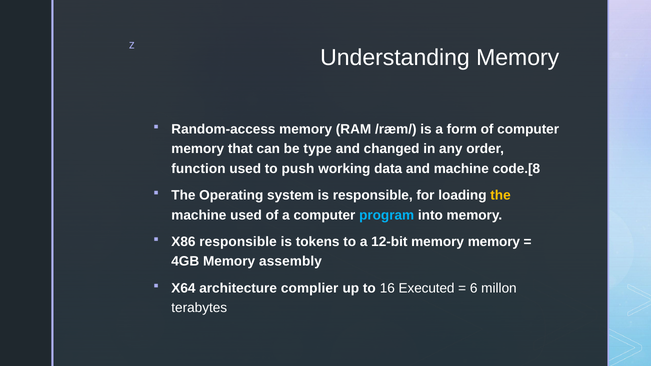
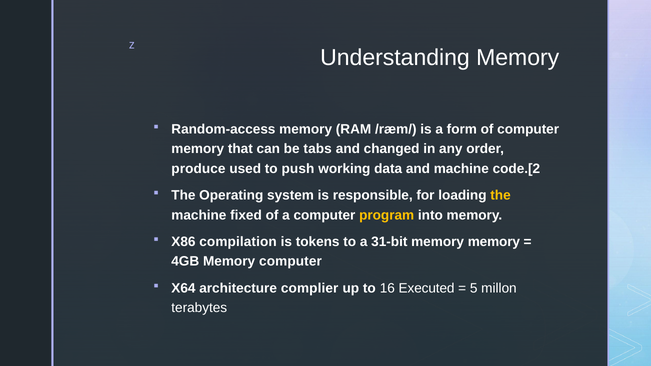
type: type -> tabs
function: function -> produce
code.[8: code.[8 -> code.[2
machine used: used -> fixed
program colour: light blue -> yellow
X86 responsible: responsible -> compilation
12-bit: 12-bit -> 31-bit
Memory assembly: assembly -> computer
6: 6 -> 5
